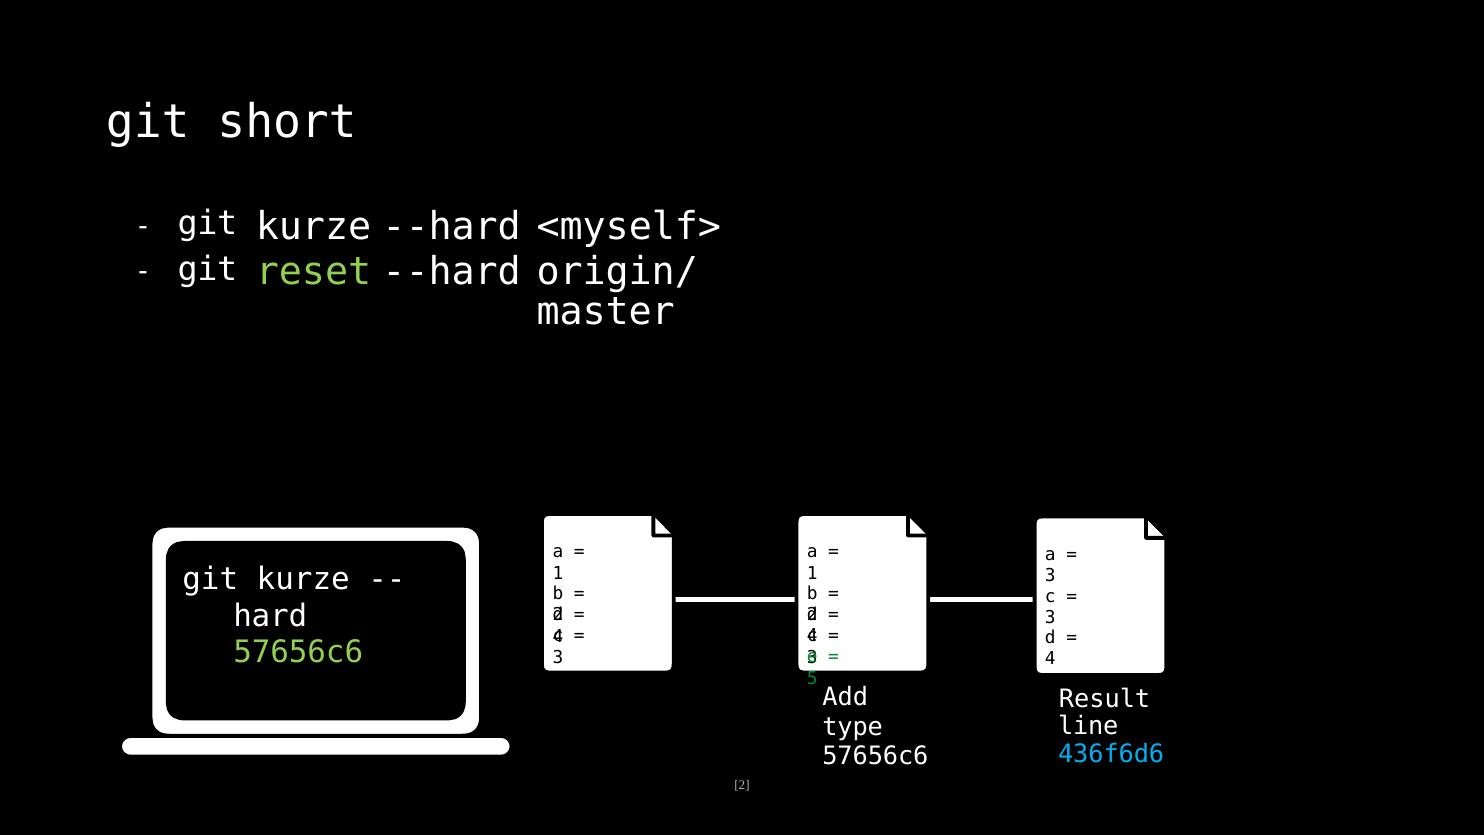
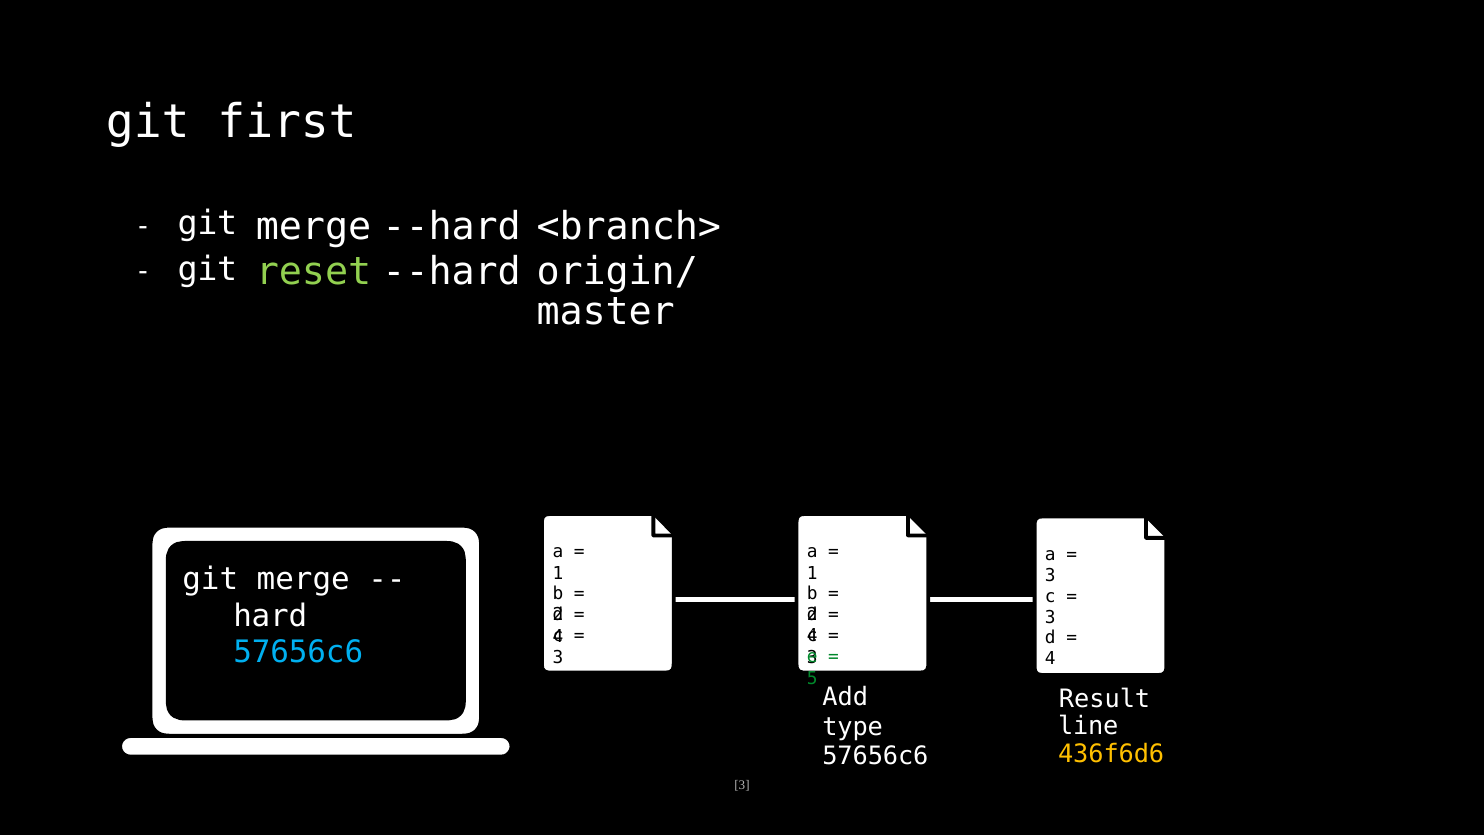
short: short -> first
kurze at (314, 226): kurze -> merge
<myself>: <myself> -> <branch>
kurze at (303, 580): kurze -> merge
57656c6 at (298, 652) colour: light green -> light blue
436f6d6 colour: light blue -> yellow
2 at (742, 785): 2 -> 3
